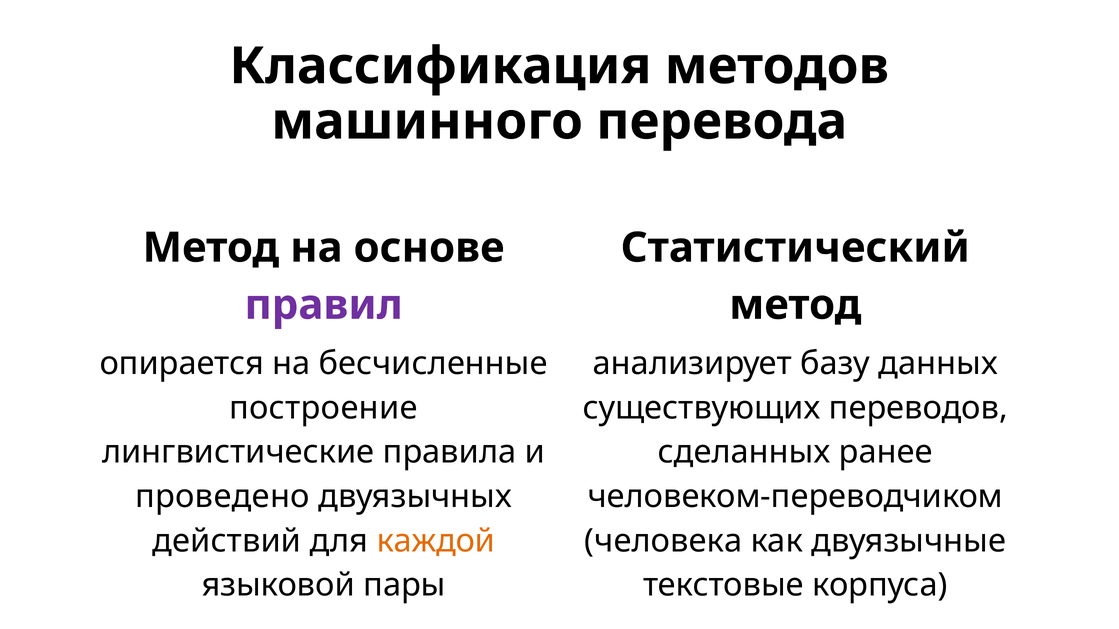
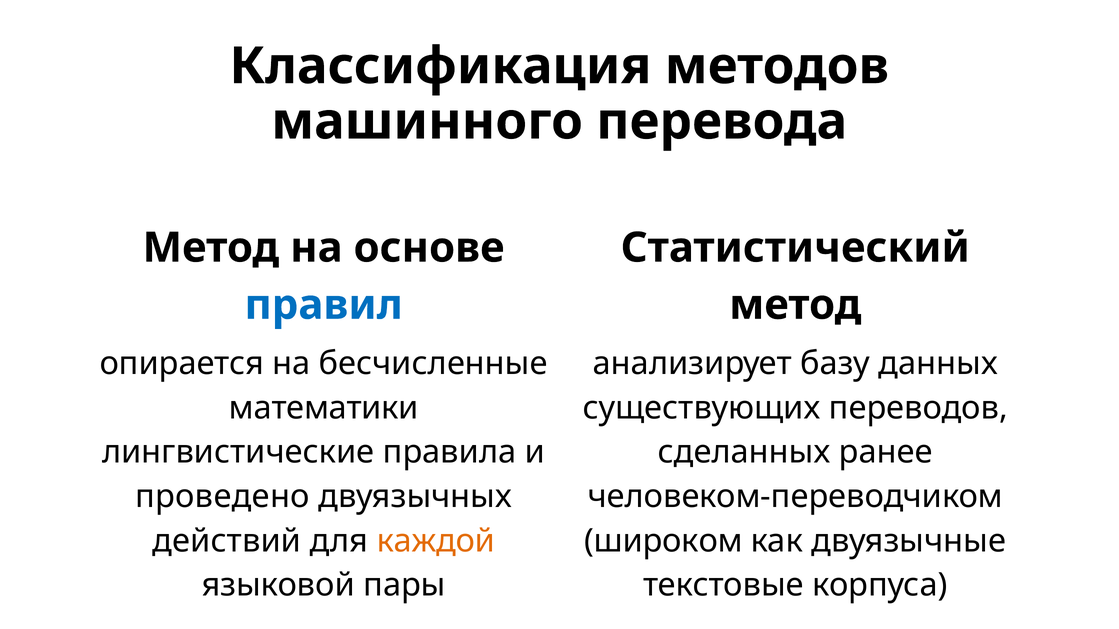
правил colour: purple -> blue
построение: построение -> математики
человека: человека -> широком
